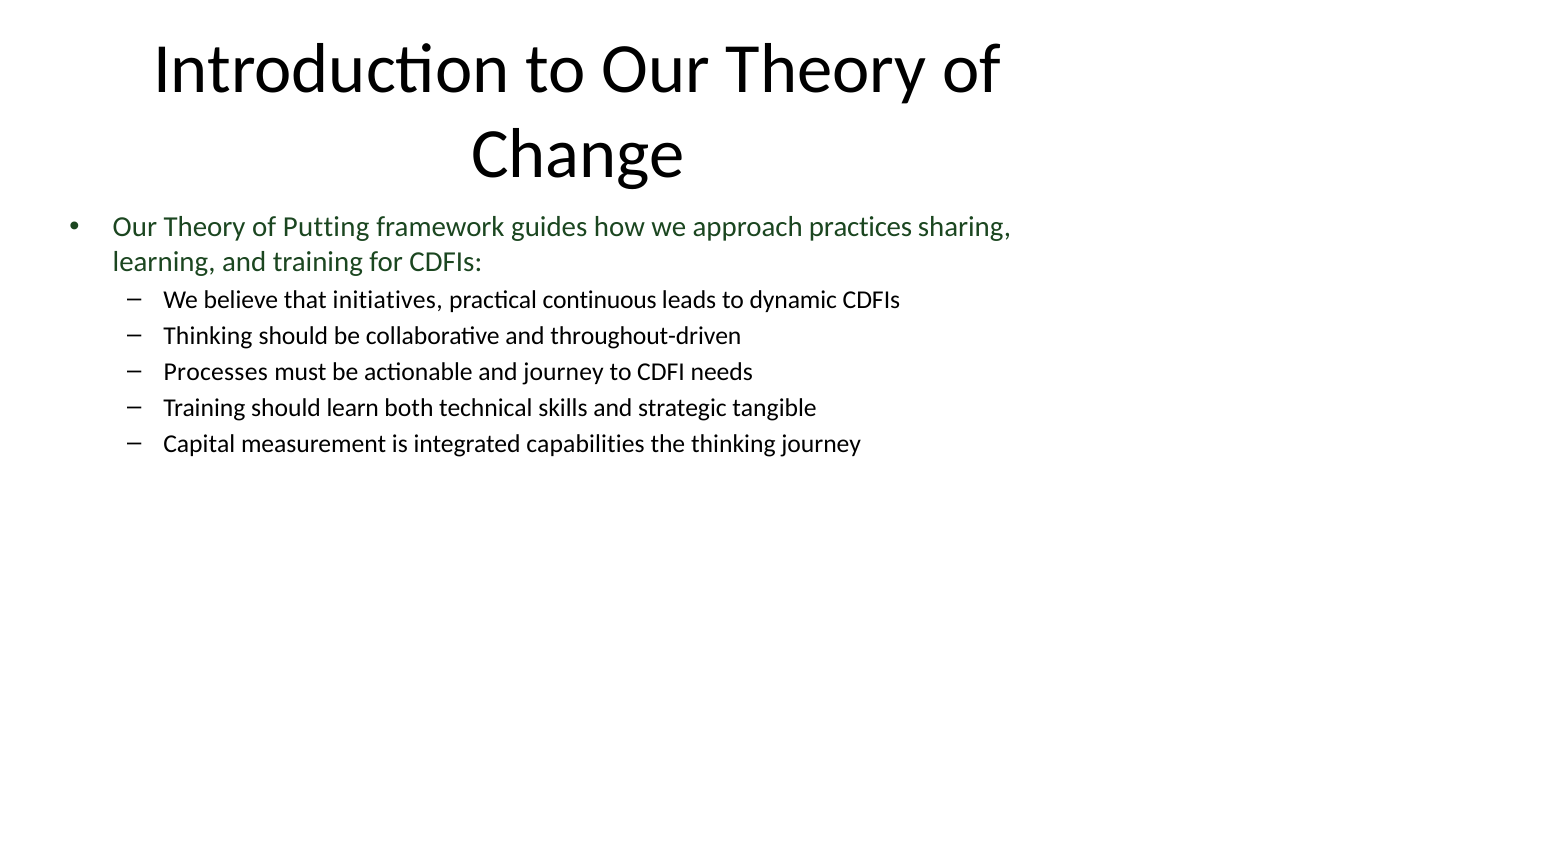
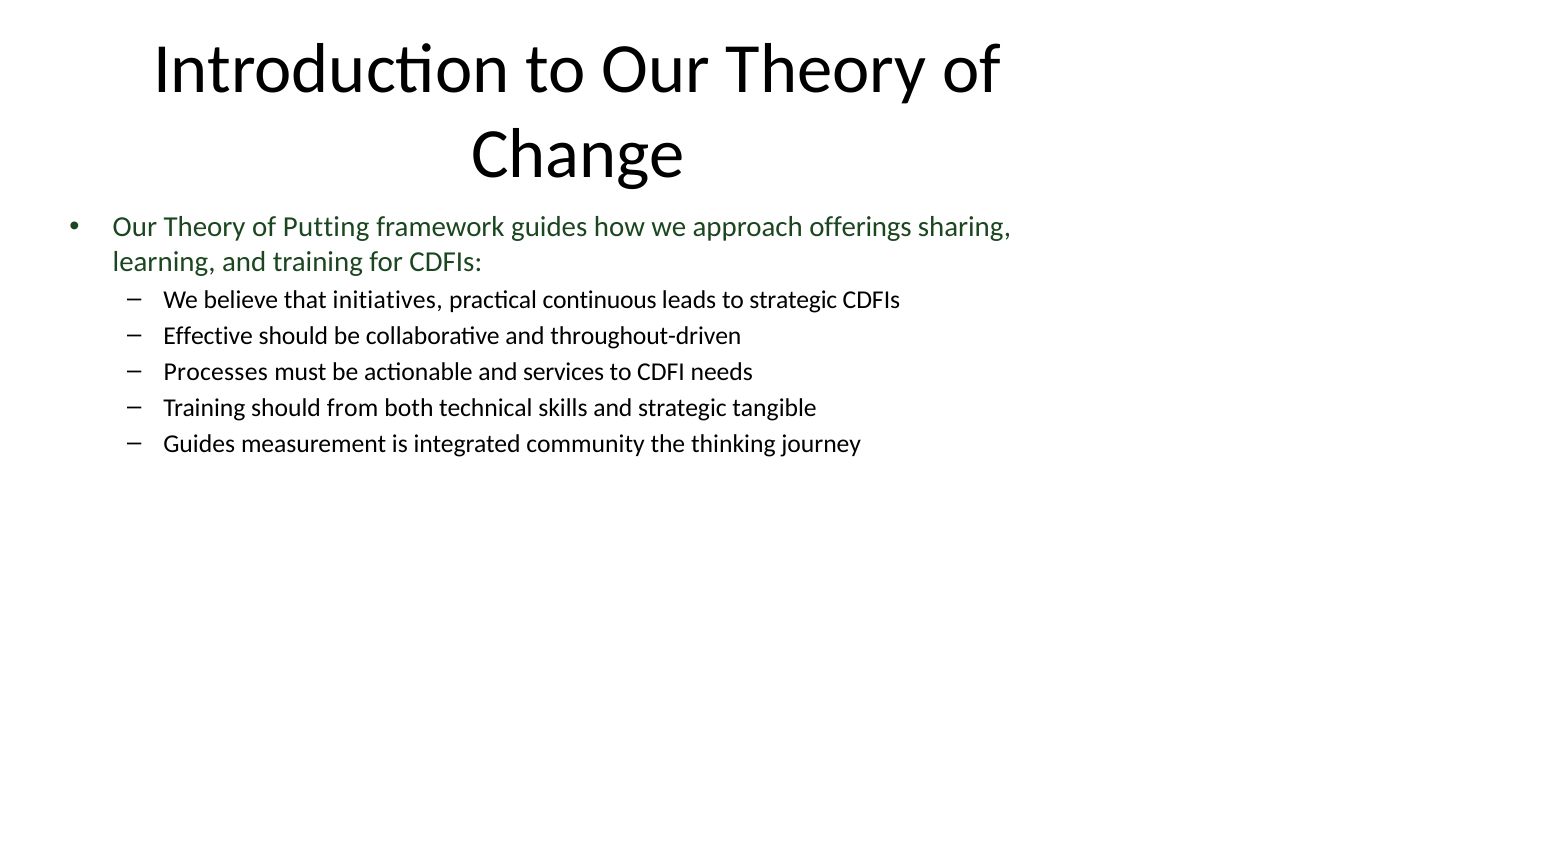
practices: practices -> offerings
to dynamic: dynamic -> strategic
Thinking at (208, 336): Thinking -> Effective
and journey: journey -> services
learn: learn -> from
Capital at (199, 444): Capital -> Guides
capabilities: capabilities -> community
